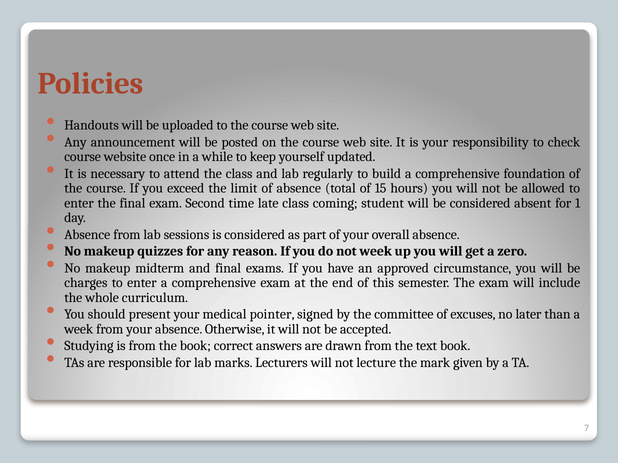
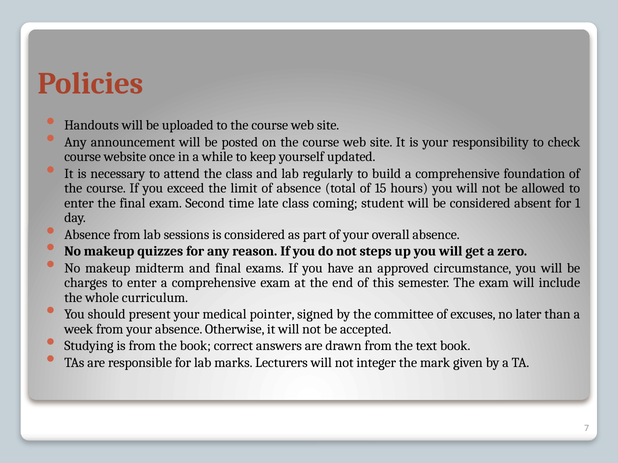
not week: week -> steps
lecture: lecture -> integer
